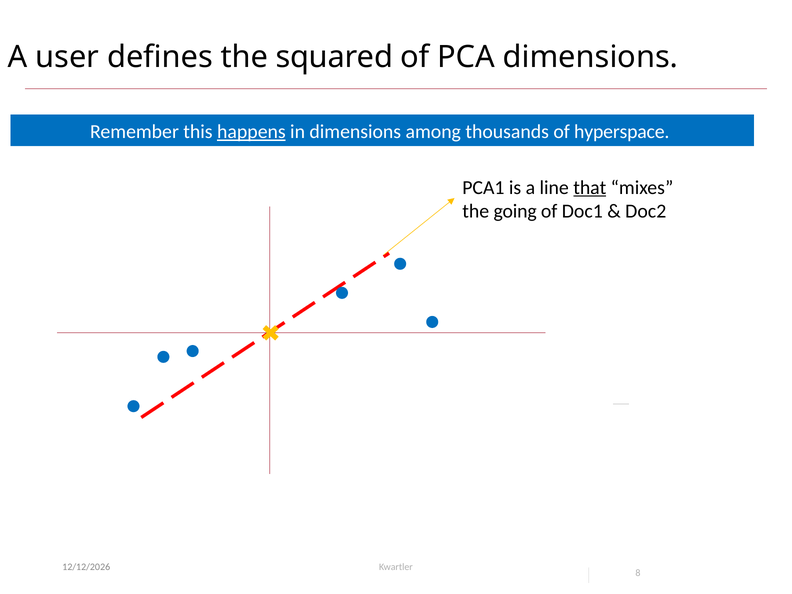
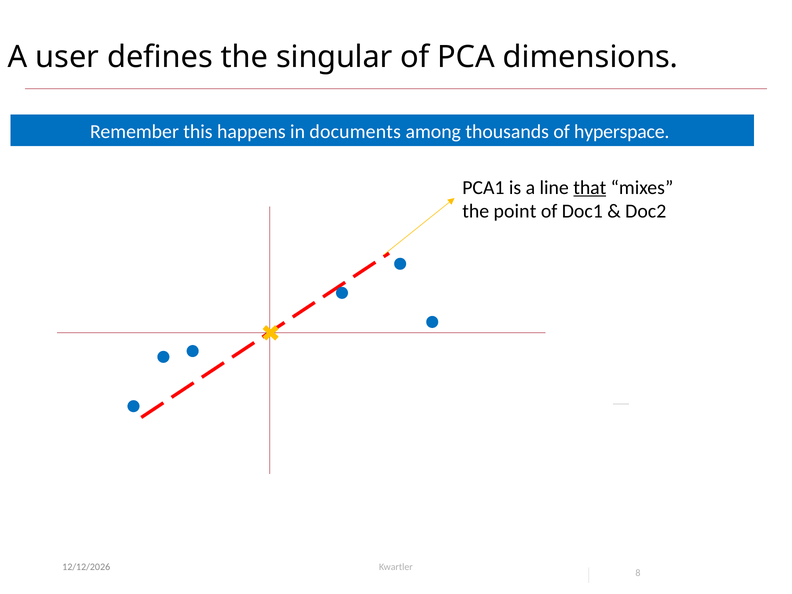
squared: squared -> singular
happens underline: present -> none
in dimensions: dimensions -> documents
going: going -> point
